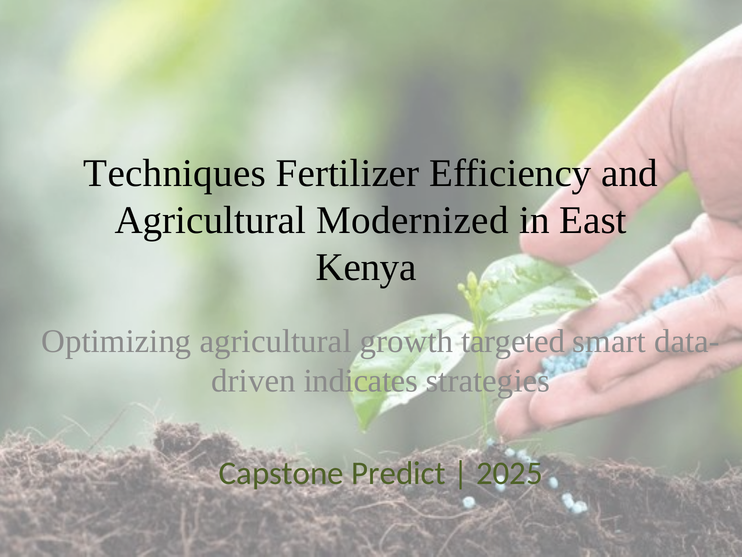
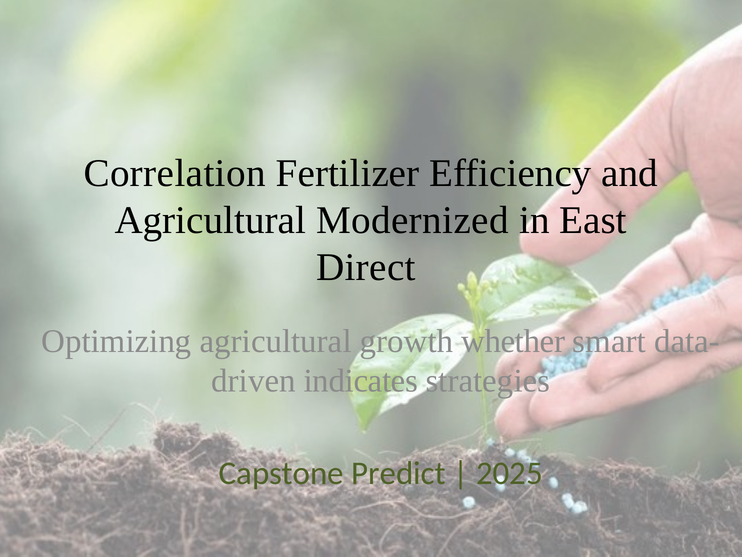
Techniques: Techniques -> Correlation
Kenya: Kenya -> Direct
targeted: targeted -> whether
